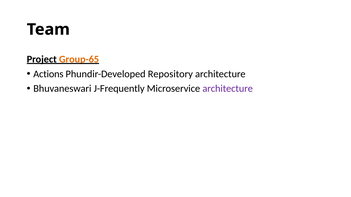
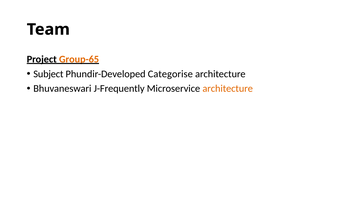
Actions: Actions -> Subject
Repository: Repository -> Categorise
architecture at (228, 89) colour: purple -> orange
